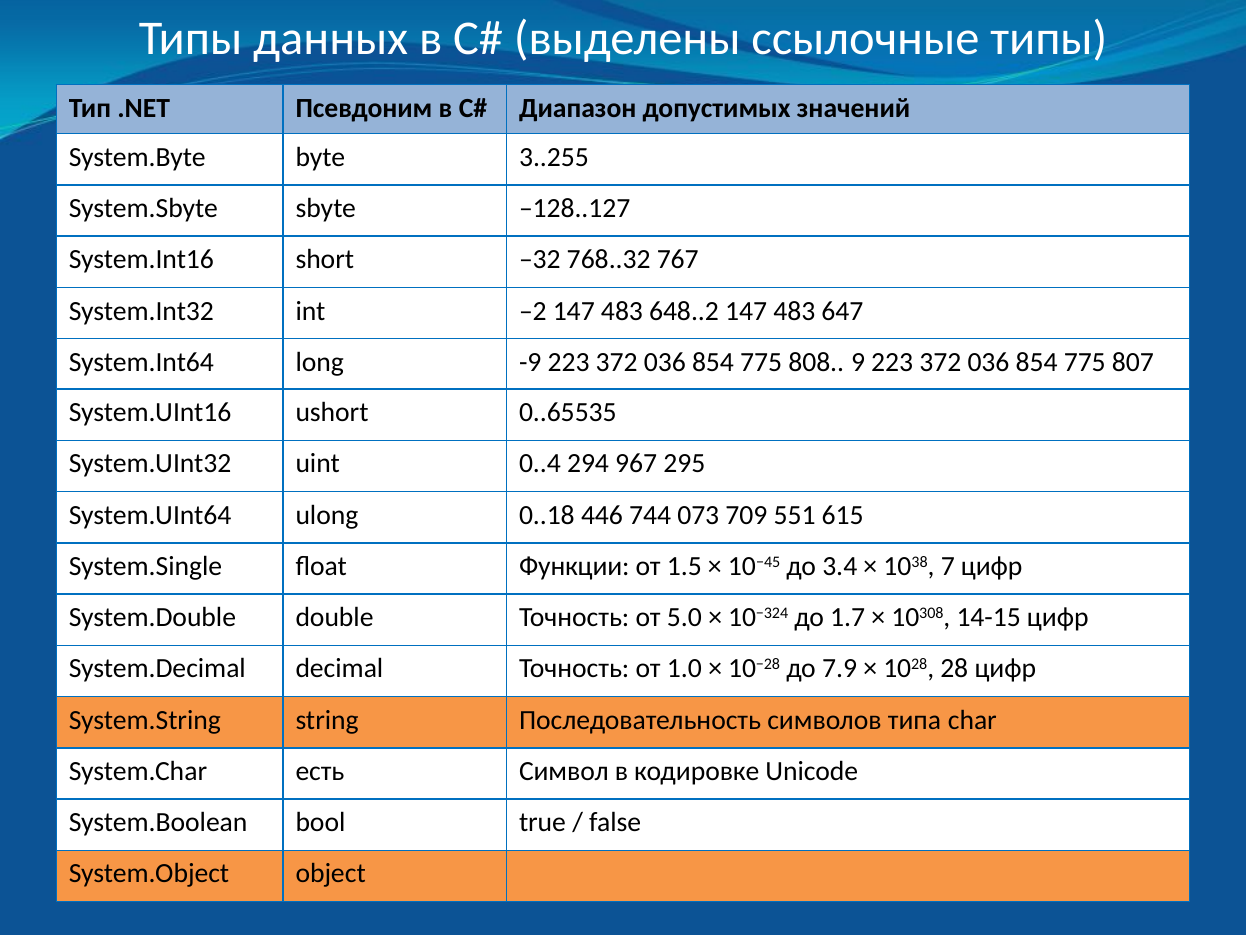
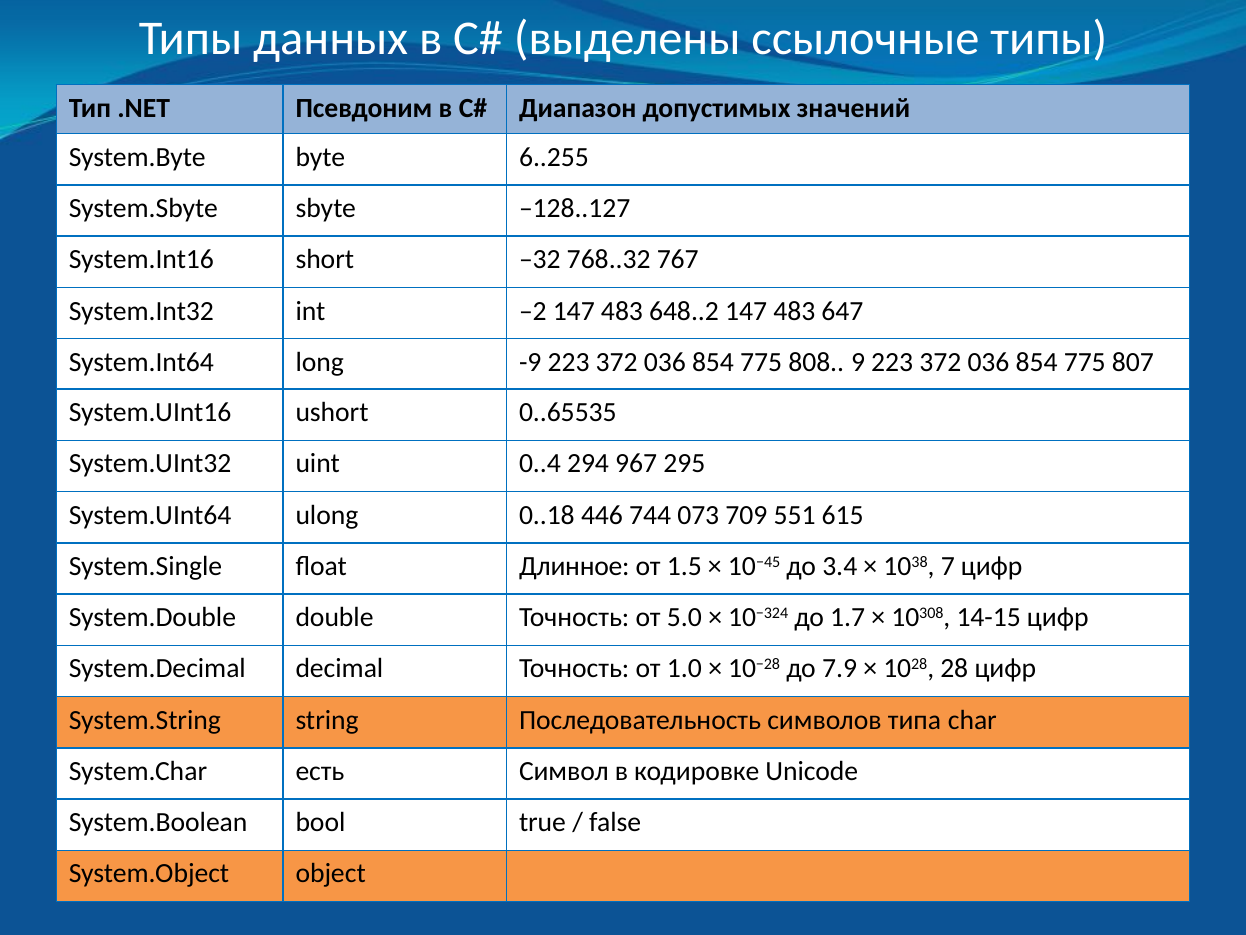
3..255: 3..255 -> 6..255
Функции: Функции -> Длинное
